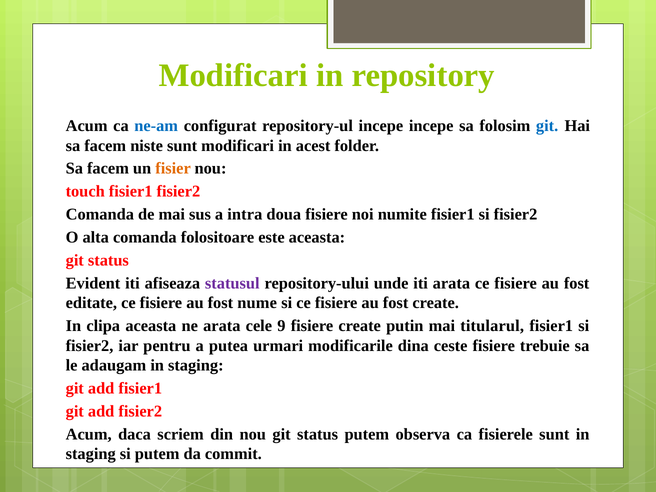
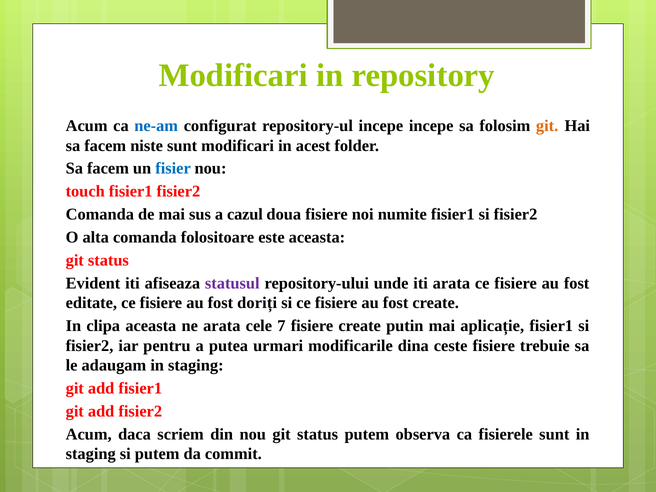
git at (547, 126) colour: blue -> orange
fisier colour: orange -> blue
intra: intra -> cazul
nume: nume -> doriți
9: 9 -> 7
titularul: titularul -> aplicație
